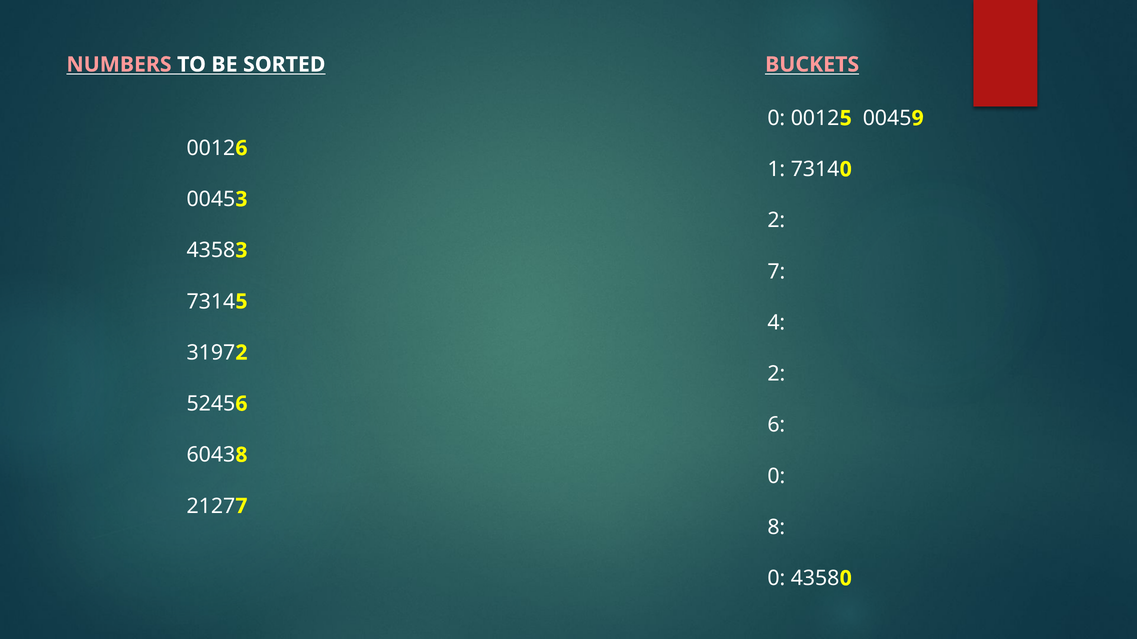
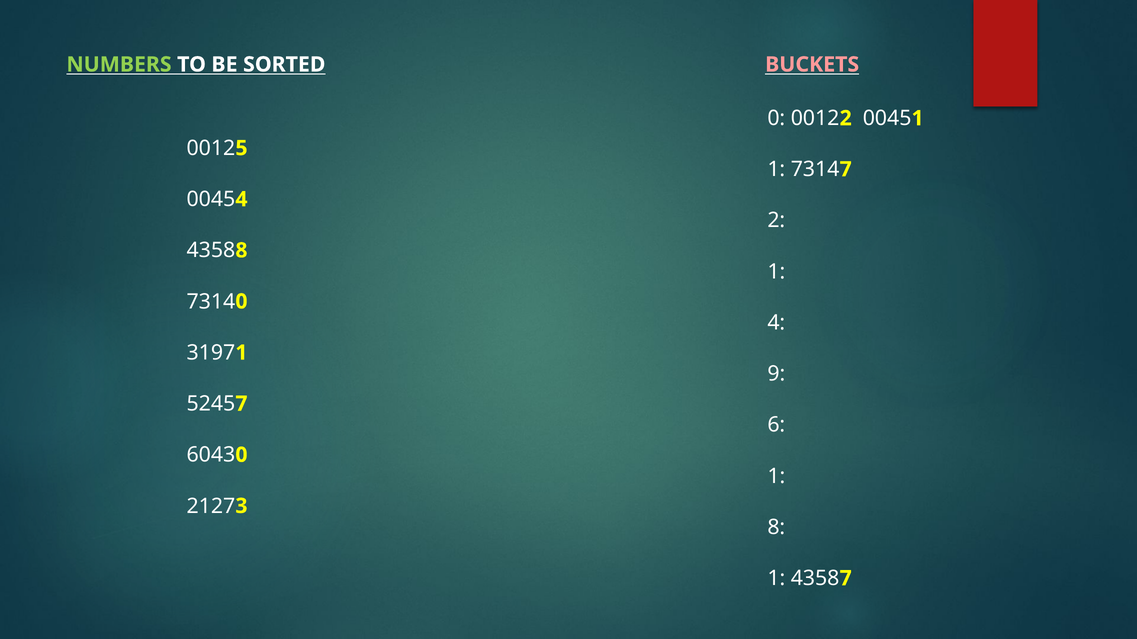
NUMBERS colour: pink -> light green
5 at (846, 118): 5 -> 2
9 at (918, 118): 9 -> 1
6 at (241, 148): 6 -> 5
0 at (846, 169): 0 -> 7
3 at (241, 199): 3 -> 4
3 at (241, 251): 3 -> 8
7 at (776, 272): 7 -> 1
5 at (241, 302): 5 -> 0
2 at (241, 353): 2 -> 1
2 at (776, 374): 2 -> 9
6 at (241, 404): 6 -> 7
8 at (241, 455): 8 -> 0
0 at (776, 476): 0 -> 1
7 at (241, 506): 7 -> 3
0 at (776, 579): 0 -> 1
0 at (846, 579): 0 -> 7
